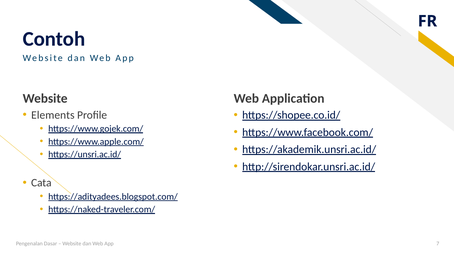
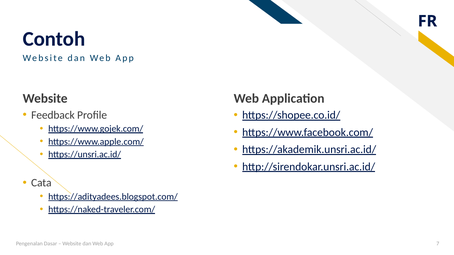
Elements: Elements -> Feedback
